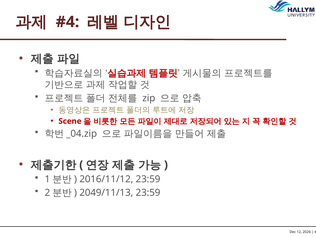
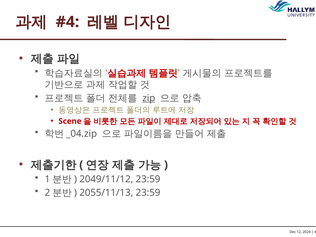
zip underline: none -> present
2016/11/12: 2016/11/12 -> 2049/11/12
2049/11/13: 2049/11/13 -> 2055/11/13
